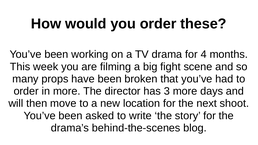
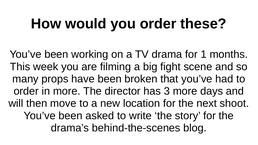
4: 4 -> 1
